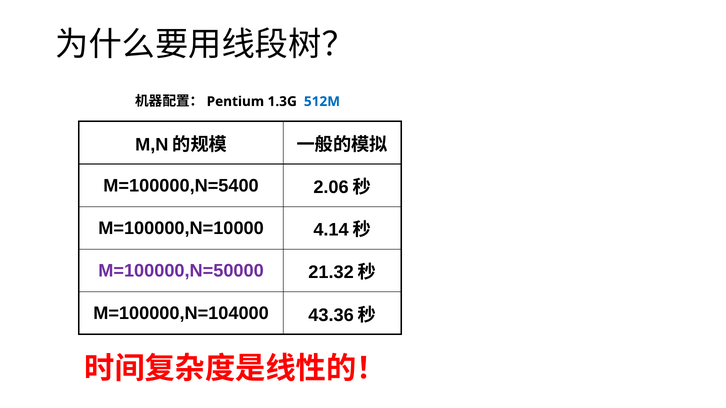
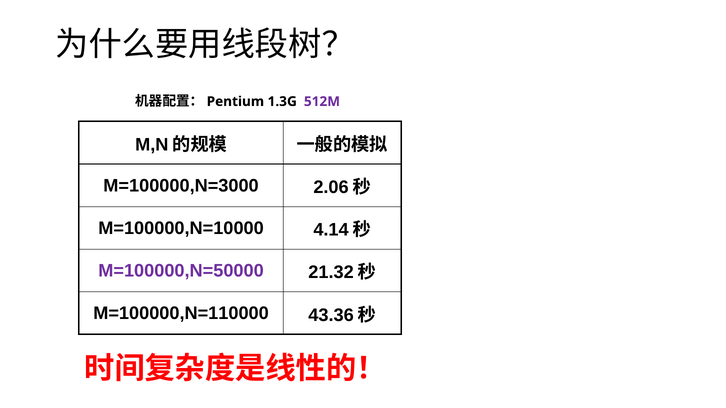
512M colour: blue -> purple
M=100000,N=5400: M=100000,N=5400 -> M=100000,N=3000
M=100000,N=104000: M=100000,N=104000 -> M=100000,N=110000
